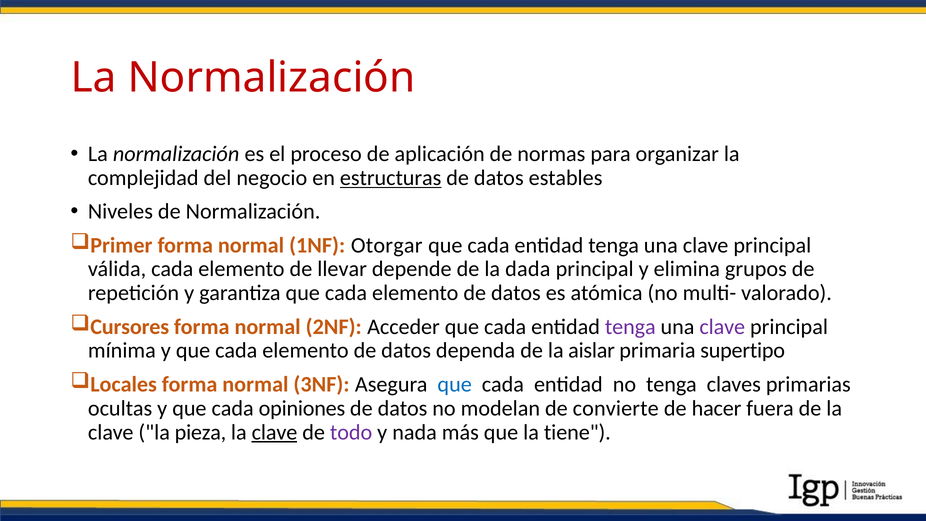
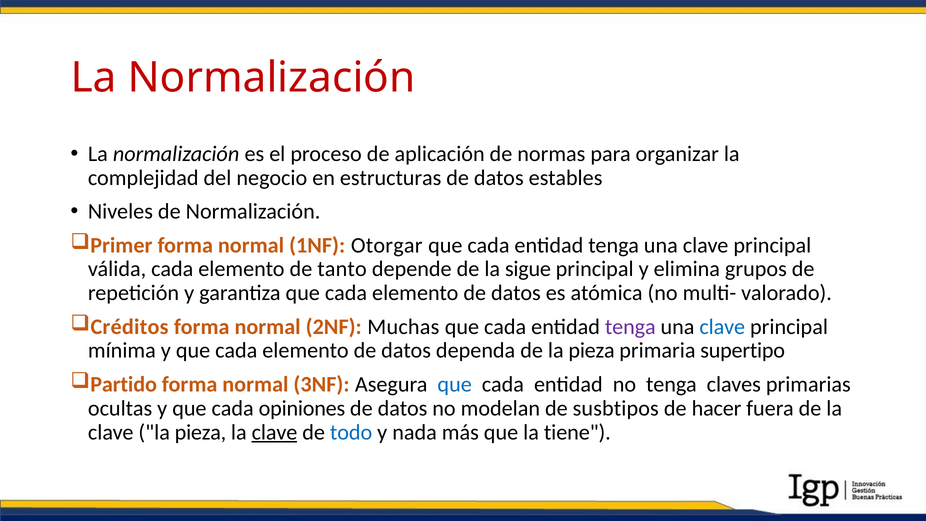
estructuras underline: present -> none
llevar: llevar -> tanto
dada: dada -> sigue
Cursores: Cursores -> Créditos
Acceder: Acceder -> Muchas
clave at (722, 327) colour: purple -> blue
de la aislar: aislar -> pieza
Locales: Locales -> Partido
convierte: convierte -> susbtipos
todo colour: purple -> blue
